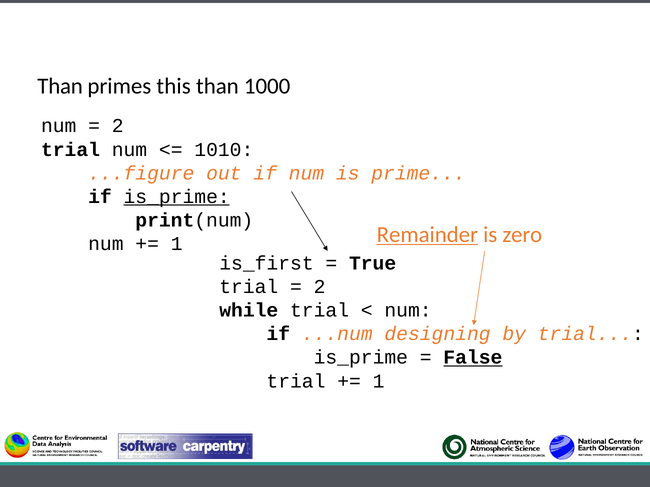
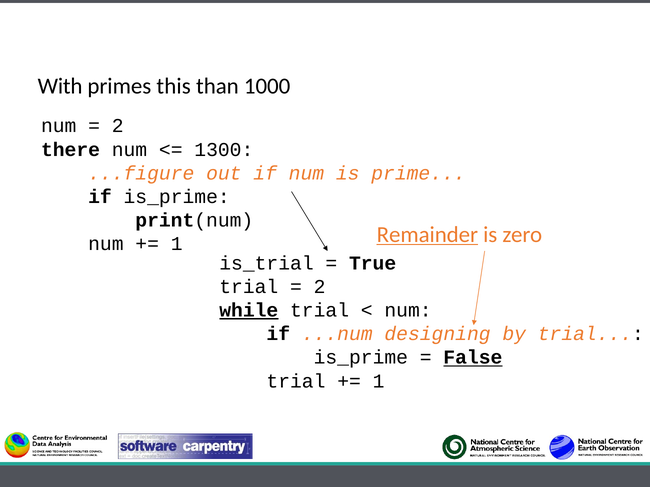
Than at (60, 86): Than -> With
trial at (71, 150): trial -> there
1010: 1010 -> 1300
is_prime at (177, 197) underline: present -> none
is_first: is_first -> is_trial
while underline: none -> present
